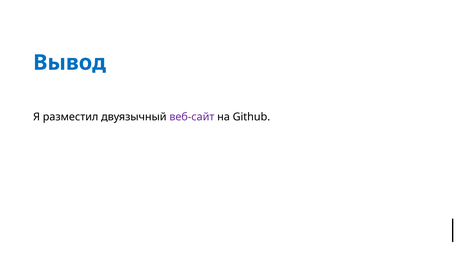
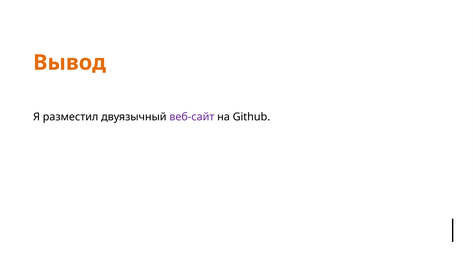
Вывод colour: blue -> orange
